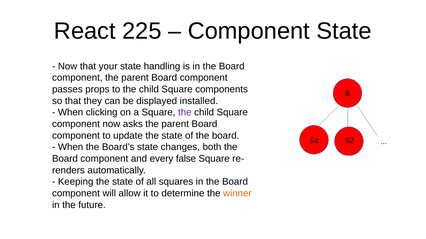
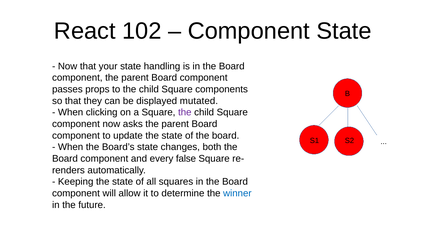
225: 225 -> 102
installed: installed -> mutated
winner colour: orange -> blue
